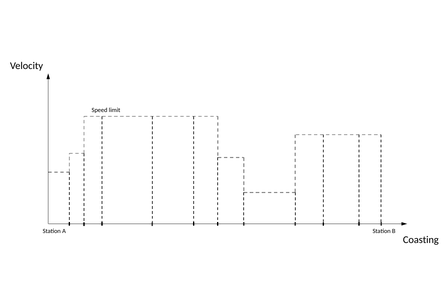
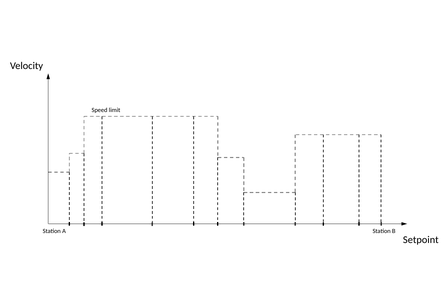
Coasting: Coasting -> Setpoint
